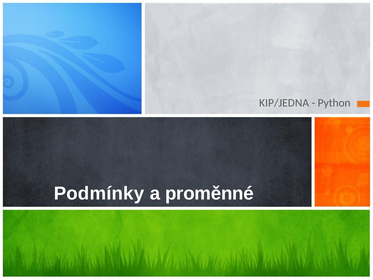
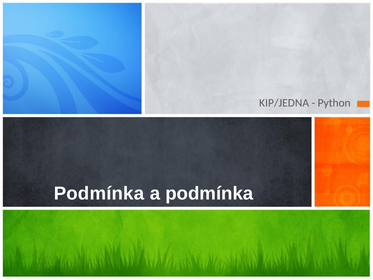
Podmínky at (99, 193): Podmínky -> Podmínka
a proměnné: proměnné -> podmínka
